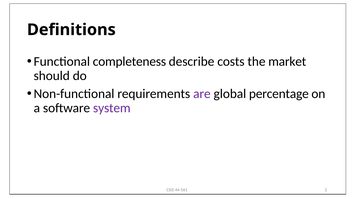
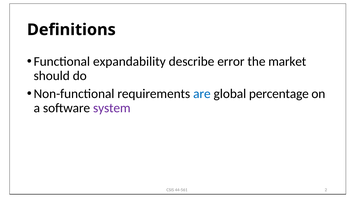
completeness: completeness -> expandability
costs: costs -> error
are colour: purple -> blue
